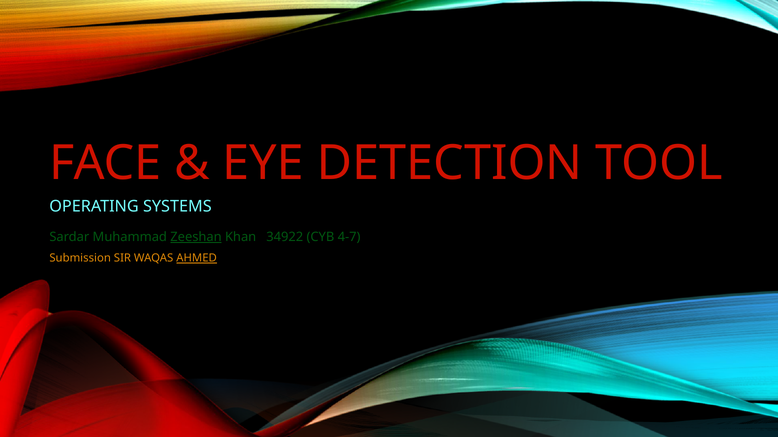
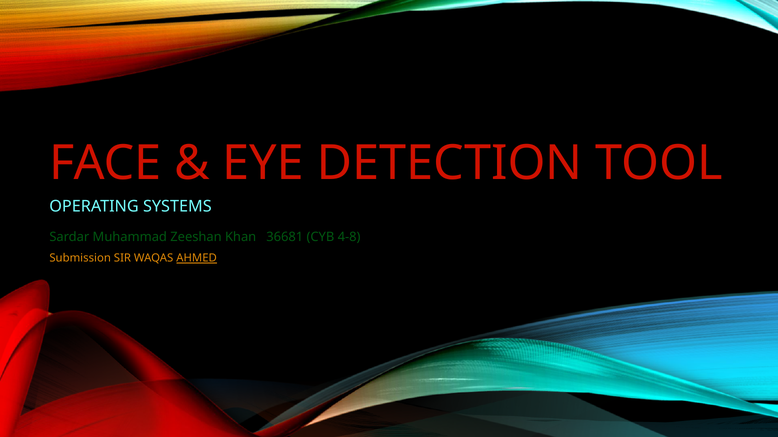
Zeeshan underline: present -> none
34922: 34922 -> 36681
4-7: 4-7 -> 4-8
